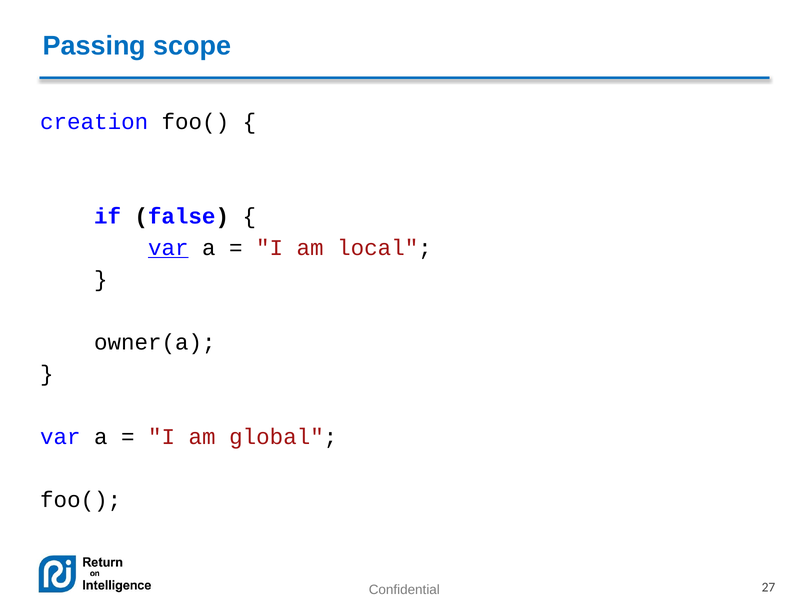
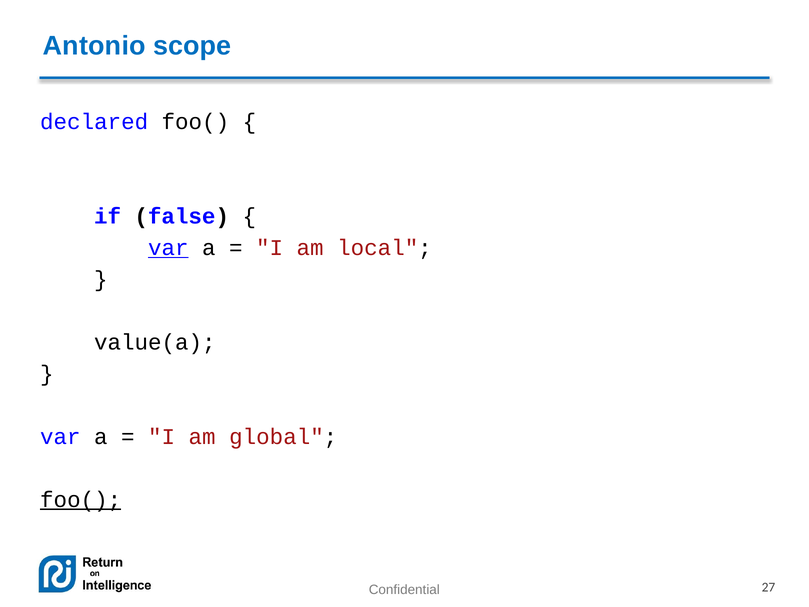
Passing: Passing -> Antonio
creation: creation -> declared
owner(a: owner(a -> value(a
foo( at (81, 500) underline: none -> present
